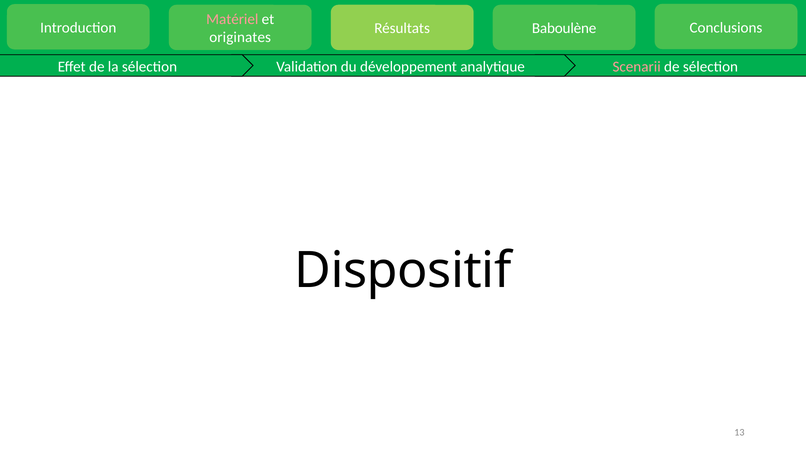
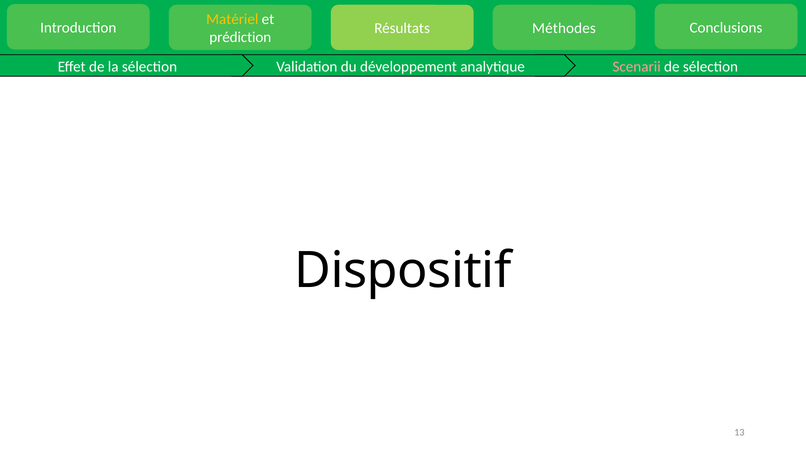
Matériel colour: pink -> yellow
Baboulène: Baboulène -> Méthodes
originates: originates -> prédiction
